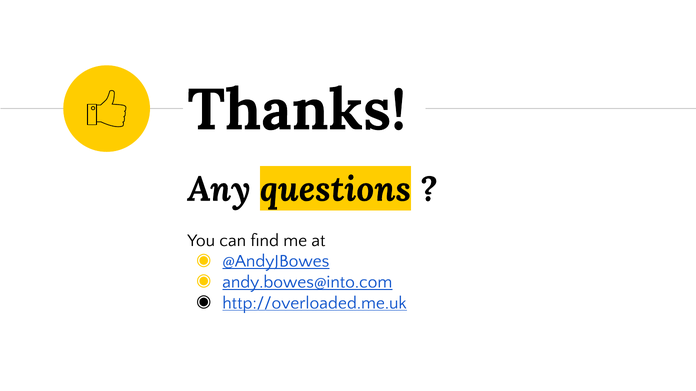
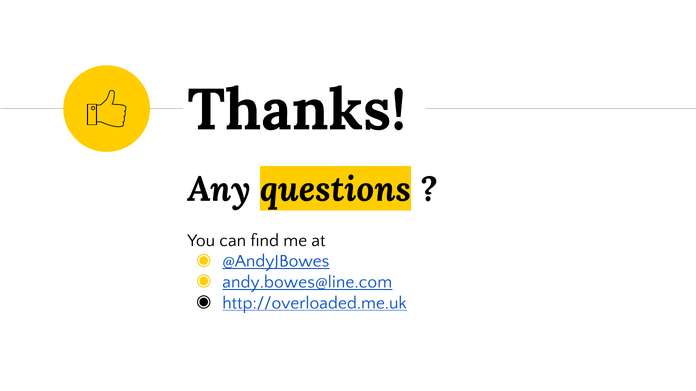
andy.bowes@into.com: andy.bowes@into.com -> andy.bowes@line.com
